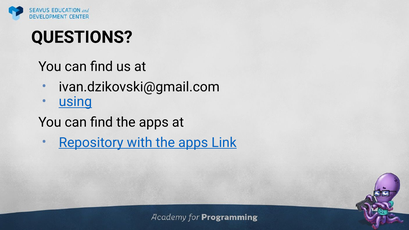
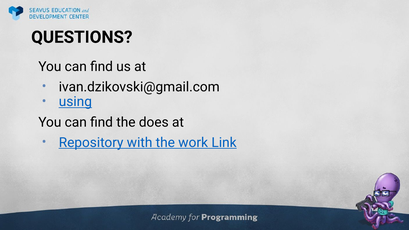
find the apps: apps -> does
with the apps: apps -> work
